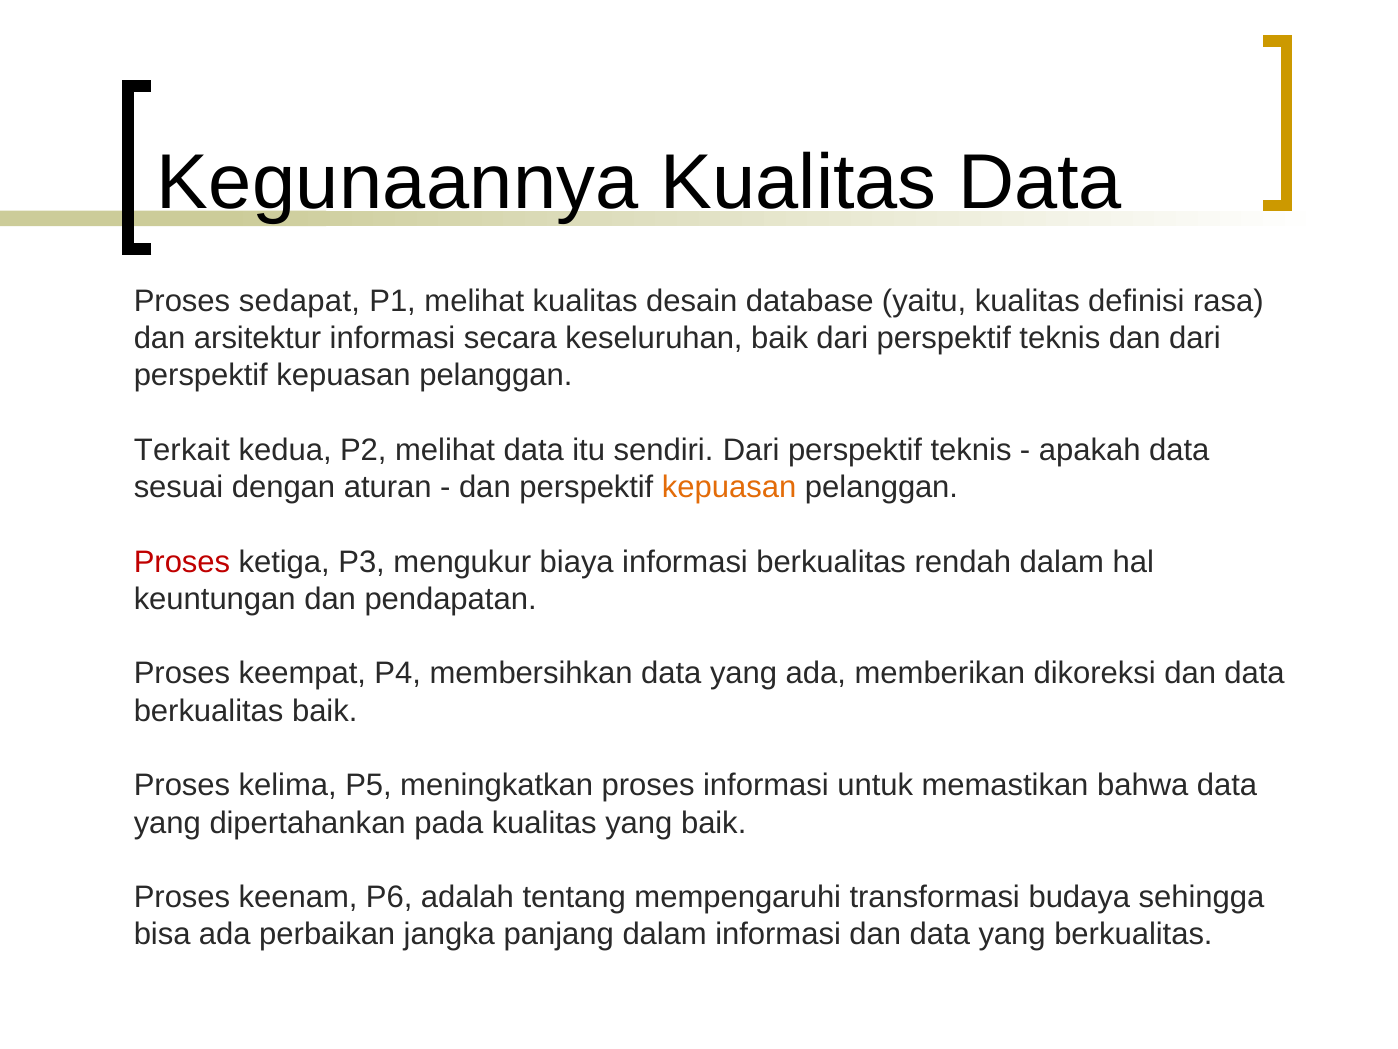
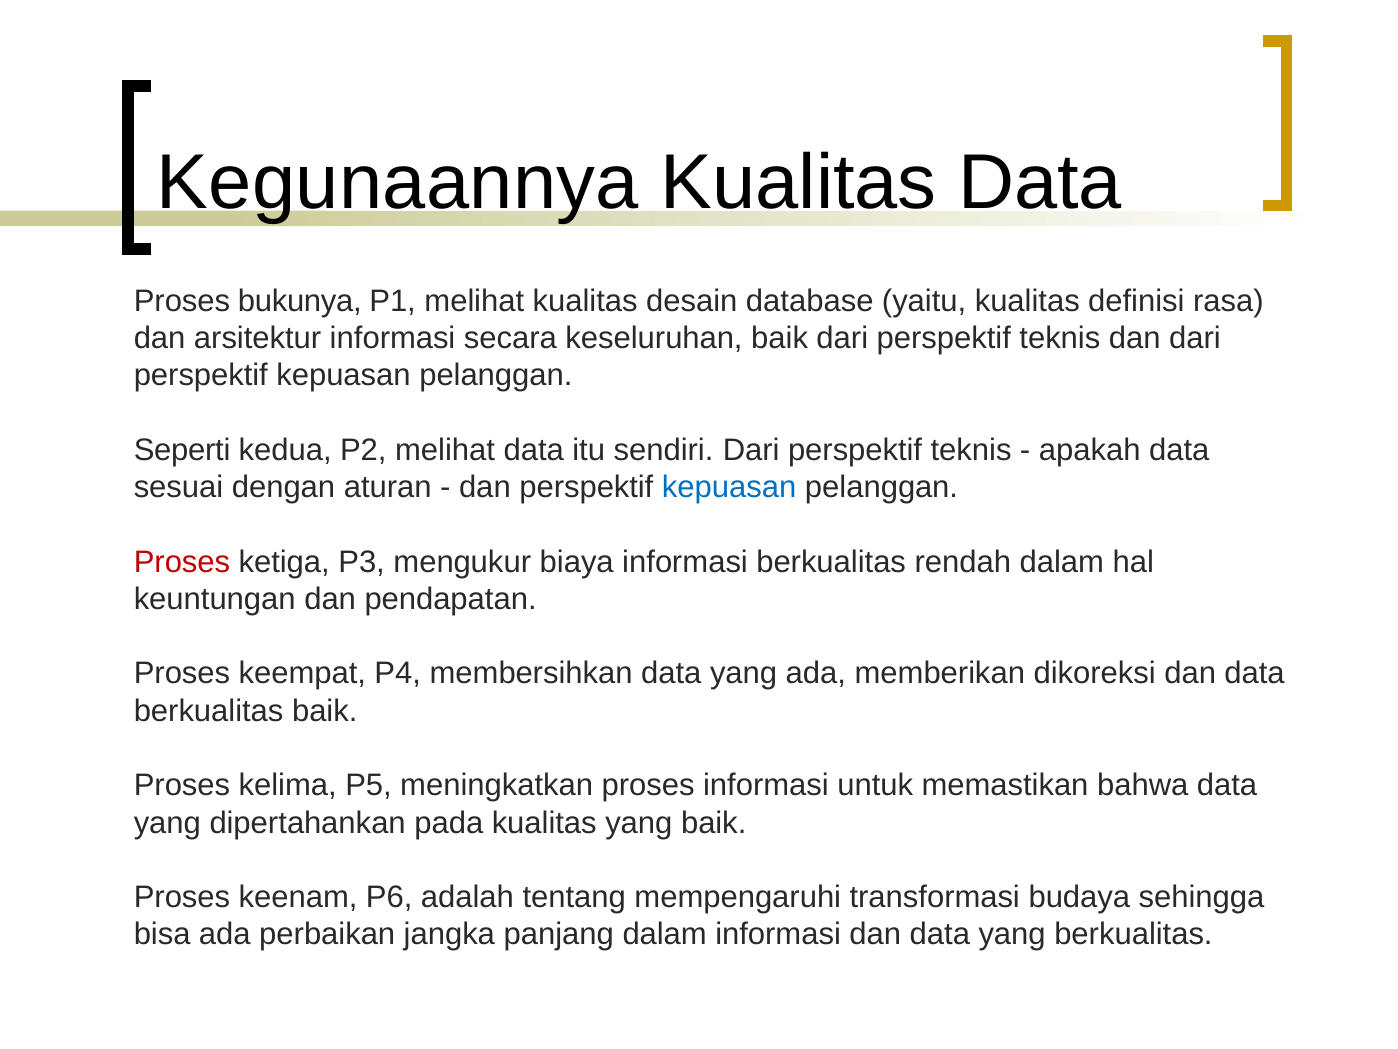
sedapat: sedapat -> bukunya
Terkait: Terkait -> Seperti
kepuasan at (729, 487) colour: orange -> blue
